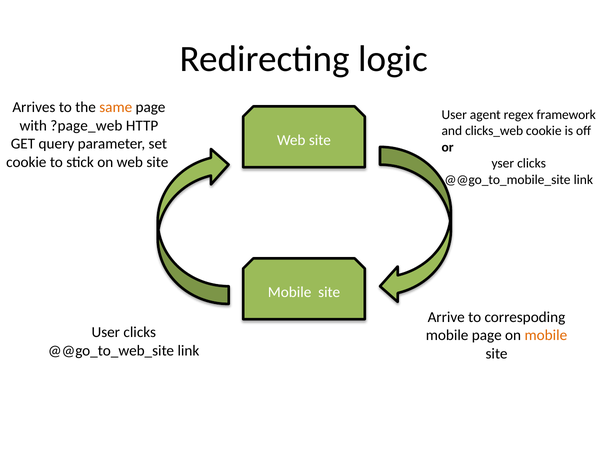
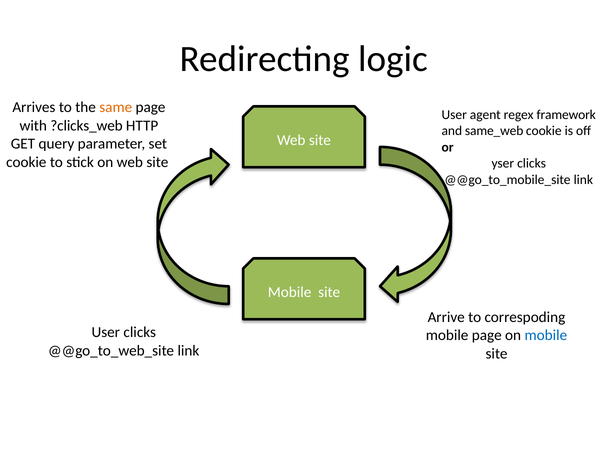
?page_web: ?page_web -> ?clicks_web
clicks_web: clicks_web -> same_web
mobile at (546, 335) colour: orange -> blue
